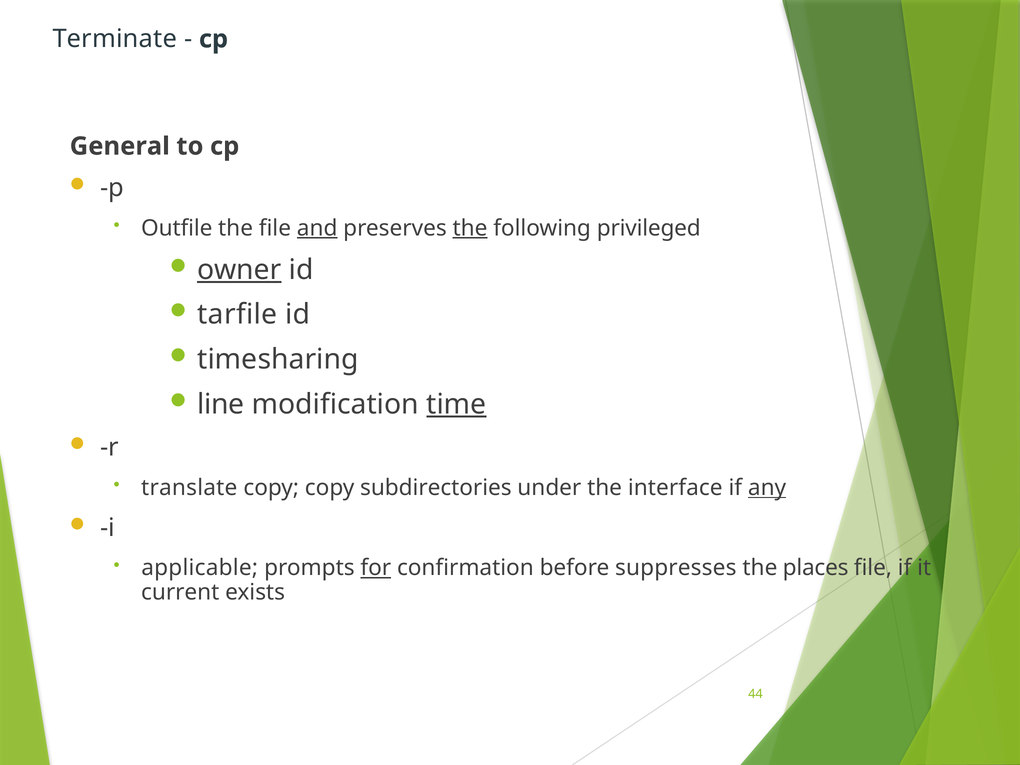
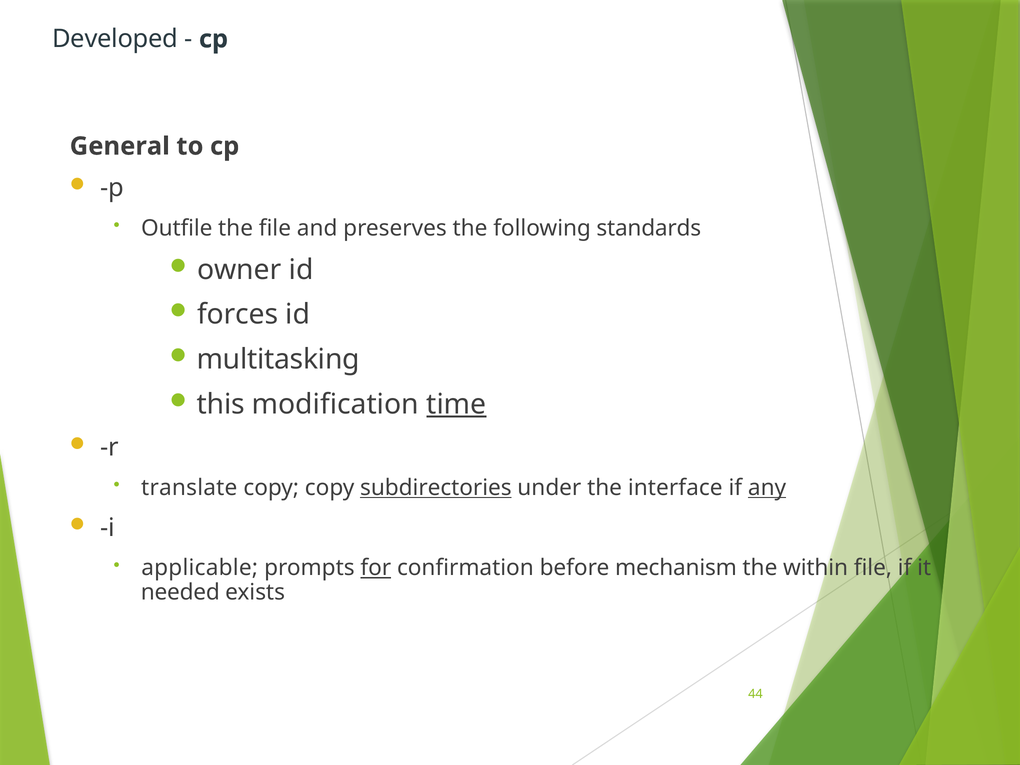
Terminate: Terminate -> Developed
and underline: present -> none
the at (470, 228) underline: present -> none
privileged: privileged -> standards
owner underline: present -> none
tarfile: tarfile -> forces
timesharing: timesharing -> multitasking
line: line -> this
subdirectories underline: none -> present
suppresses: suppresses -> mechanism
places: places -> within
current: current -> needed
